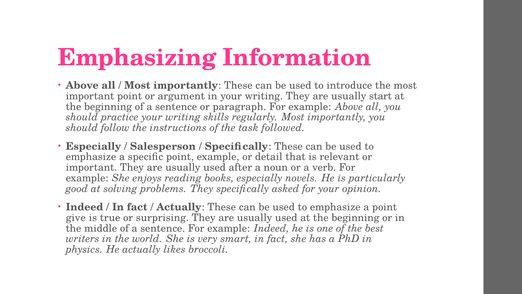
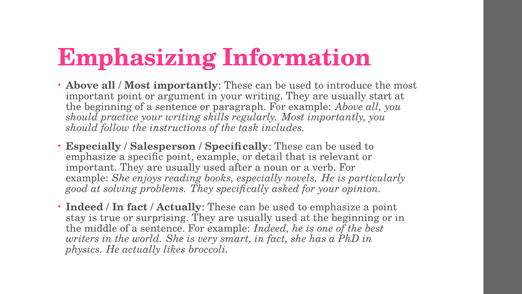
followed: followed -> includes
give: give -> stay
